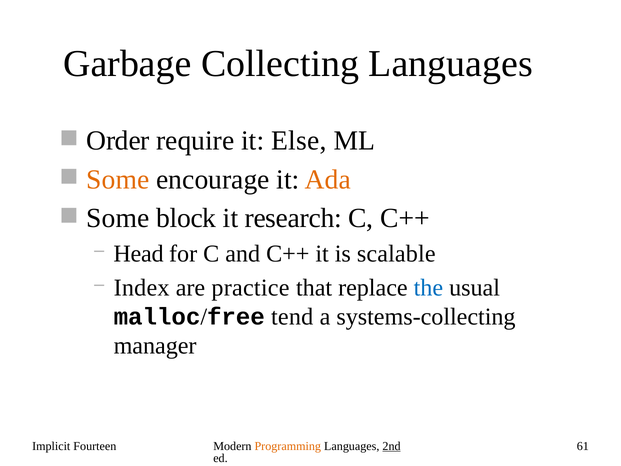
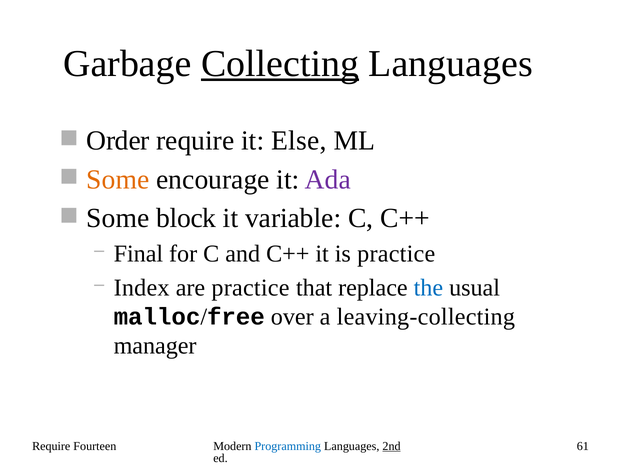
Collecting underline: none -> present
Ada colour: orange -> purple
research: research -> variable
Head: Head -> Final
is scalable: scalable -> practice
tend: tend -> over
systems-collecting: systems-collecting -> leaving-collecting
Implicit at (51, 446): Implicit -> Require
Programming colour: orange -> blue
